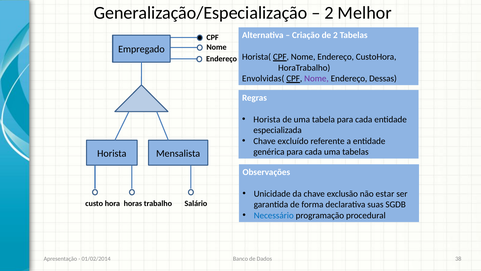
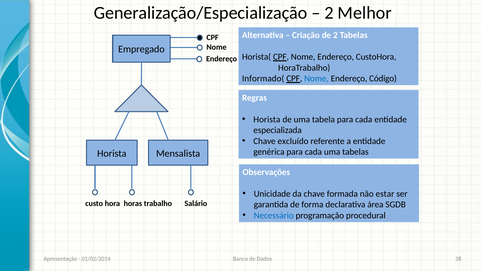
Envolvidas(: Envolvidas( -> Informado(
Nome at (316, 78) colour: purple -> blue
Dessas: Dessas -> Código
exclusão: exclusão -> formada
suas: suas -> área
